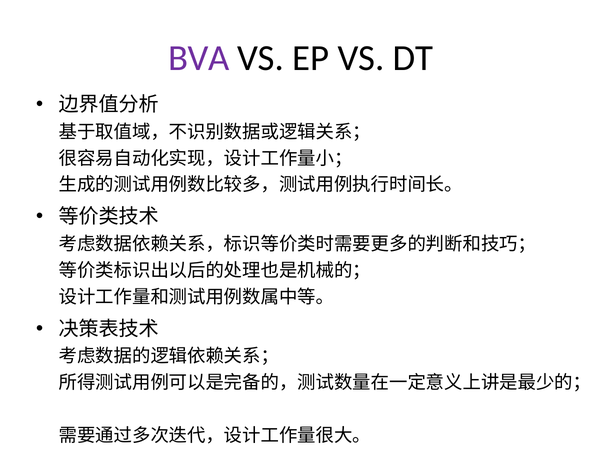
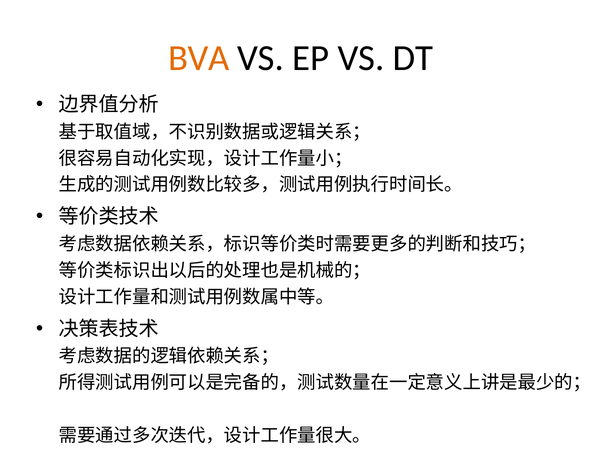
BVA colour: purple -> orange
